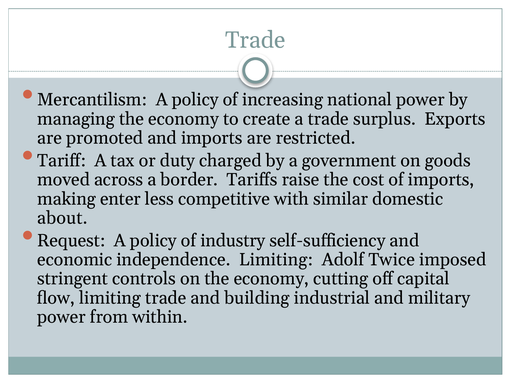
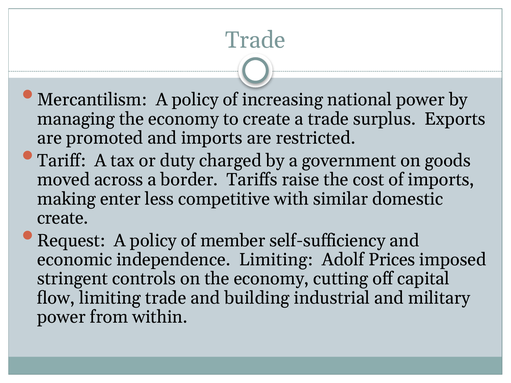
about at (62, 218): about -> create
industry: industry -> member
Twice: Twice -> Prices
